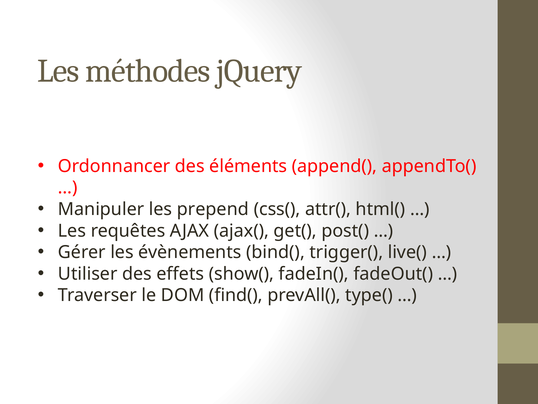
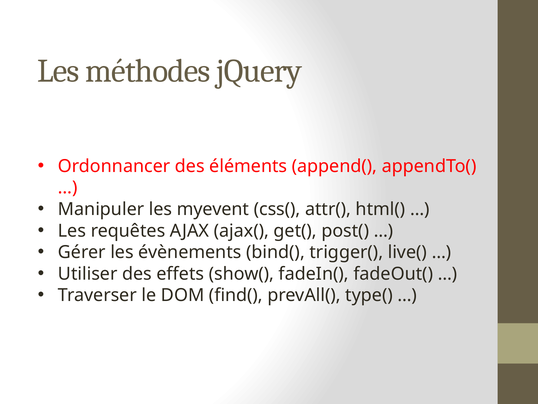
prepend: prepend -> myevent
